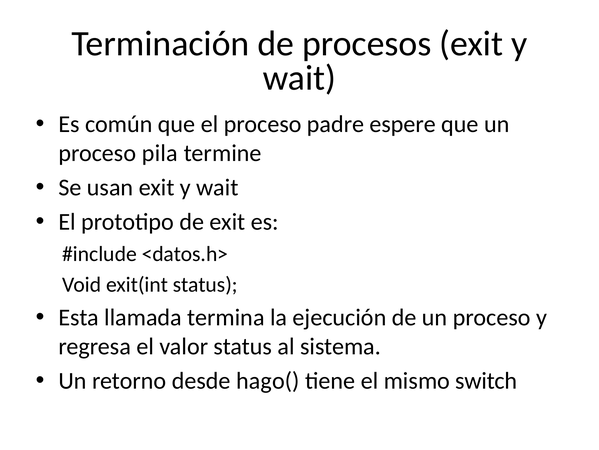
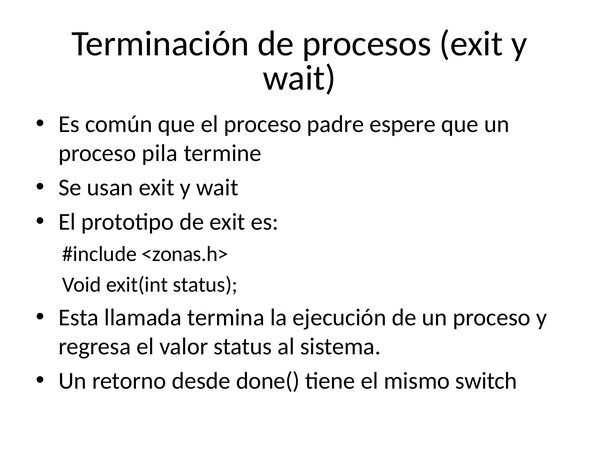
<datos.h>: <datos.h> -> <zonas.h>
hago(: hago( -> done(
